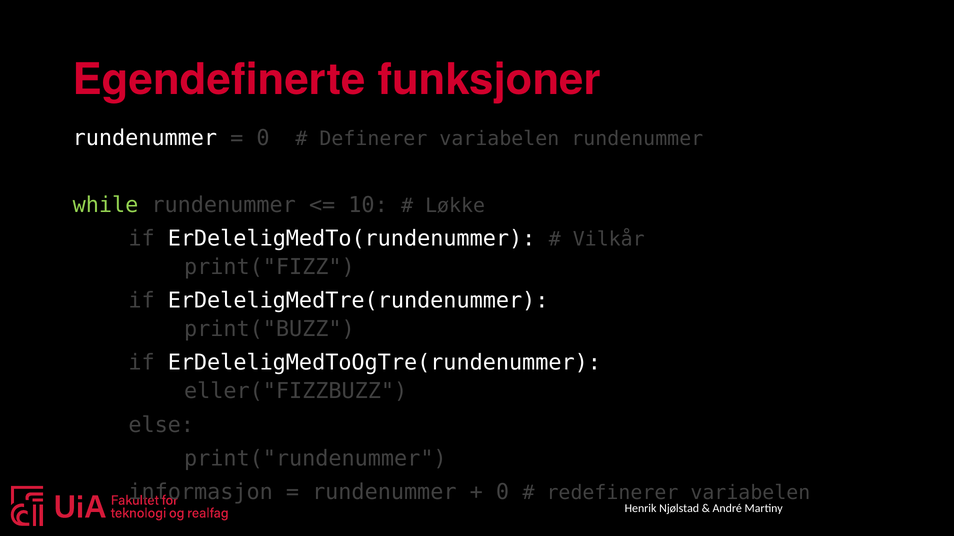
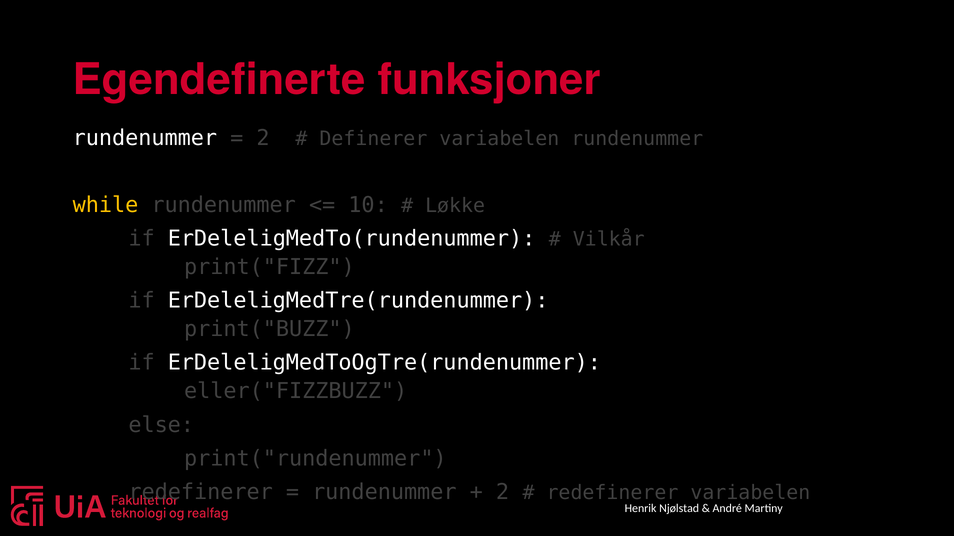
0 at (263, 138): 0 -> 2
while colour: light green -> yellow
informasjon at (201, 492): informasjon -> redefinerer
0 at (502, 492): 0 -> 2
